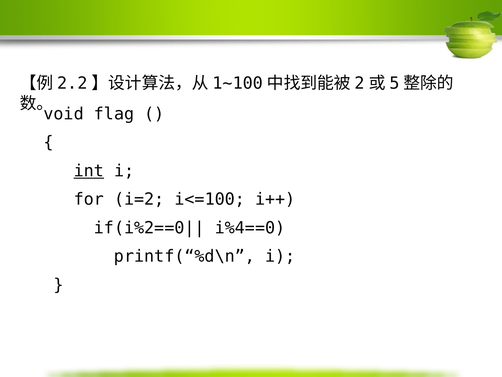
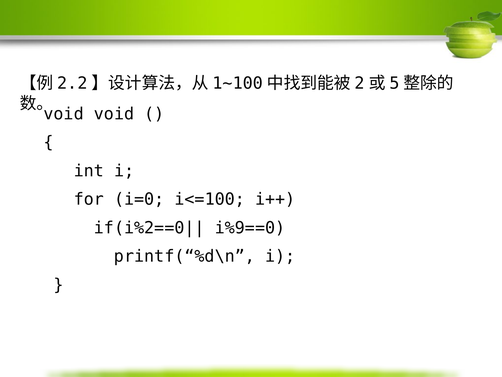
void flag: flag -> void
int underline: present -> none
i=2: i=2 -> i=0
i%4==0: i%4==0 -> i%9==0
